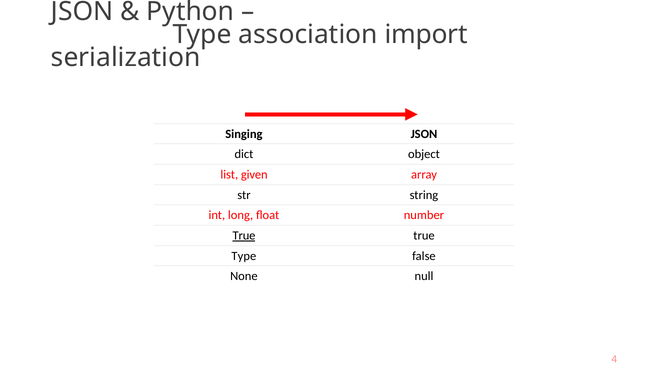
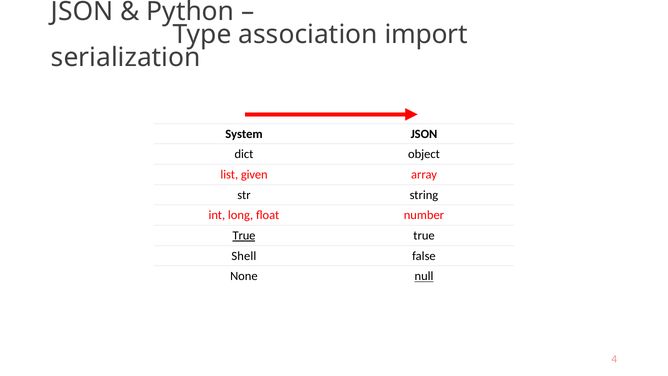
Singing: Singing -> System
Type at (244, 256): Type -> Shell
null underline: none -> present
